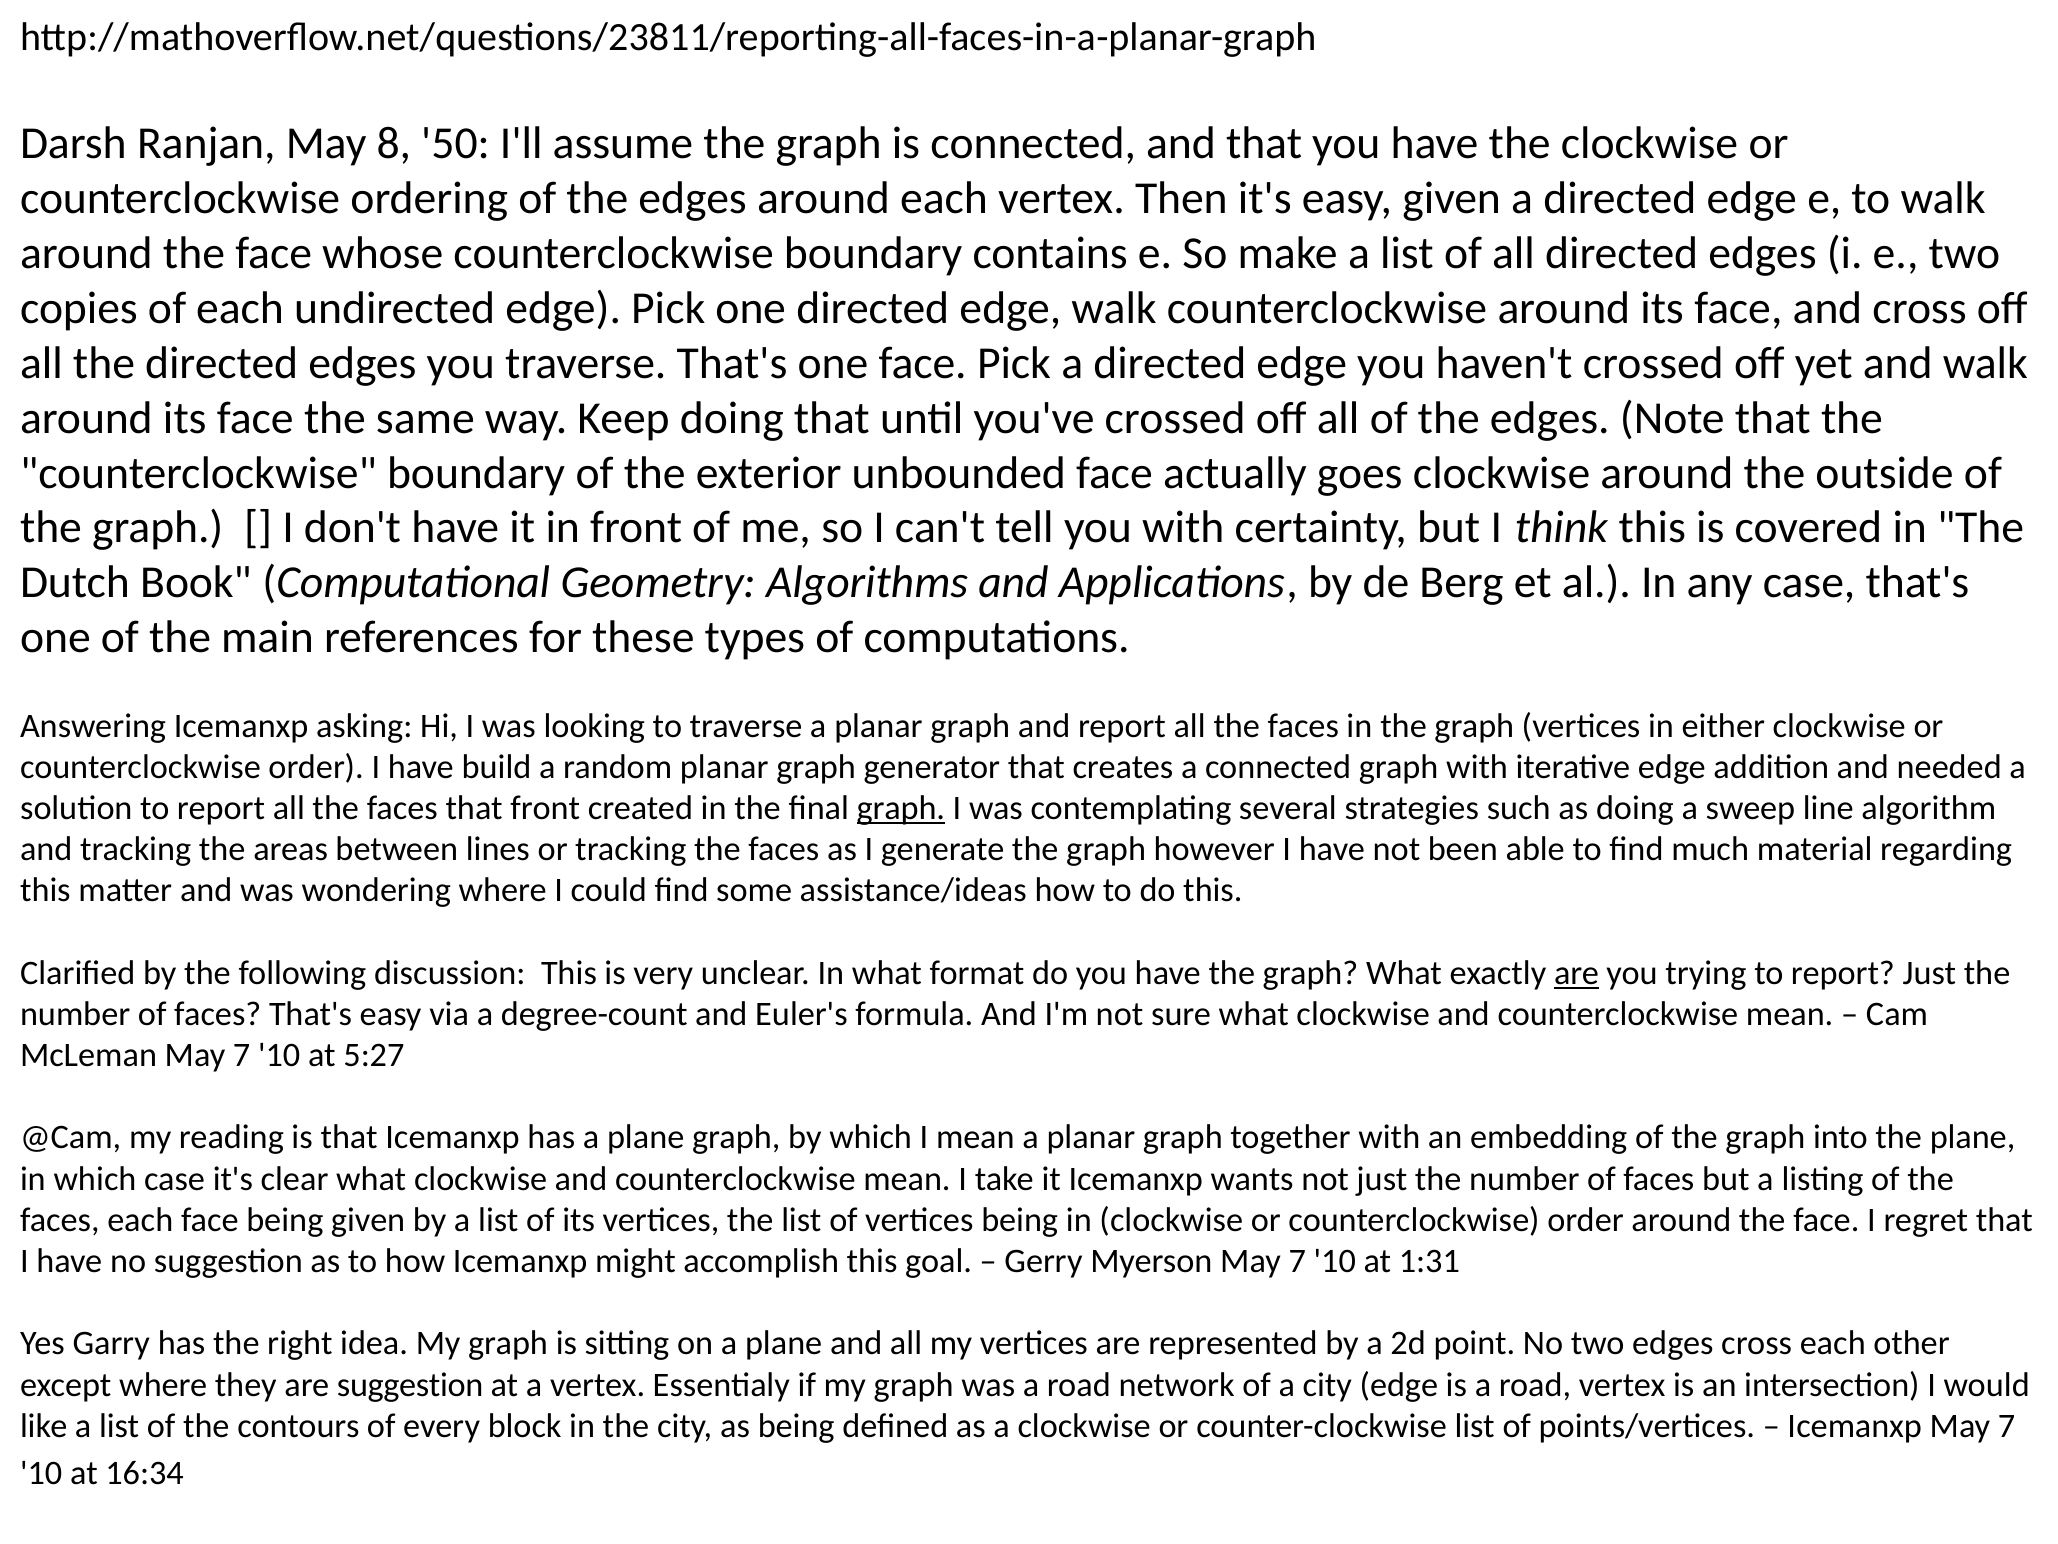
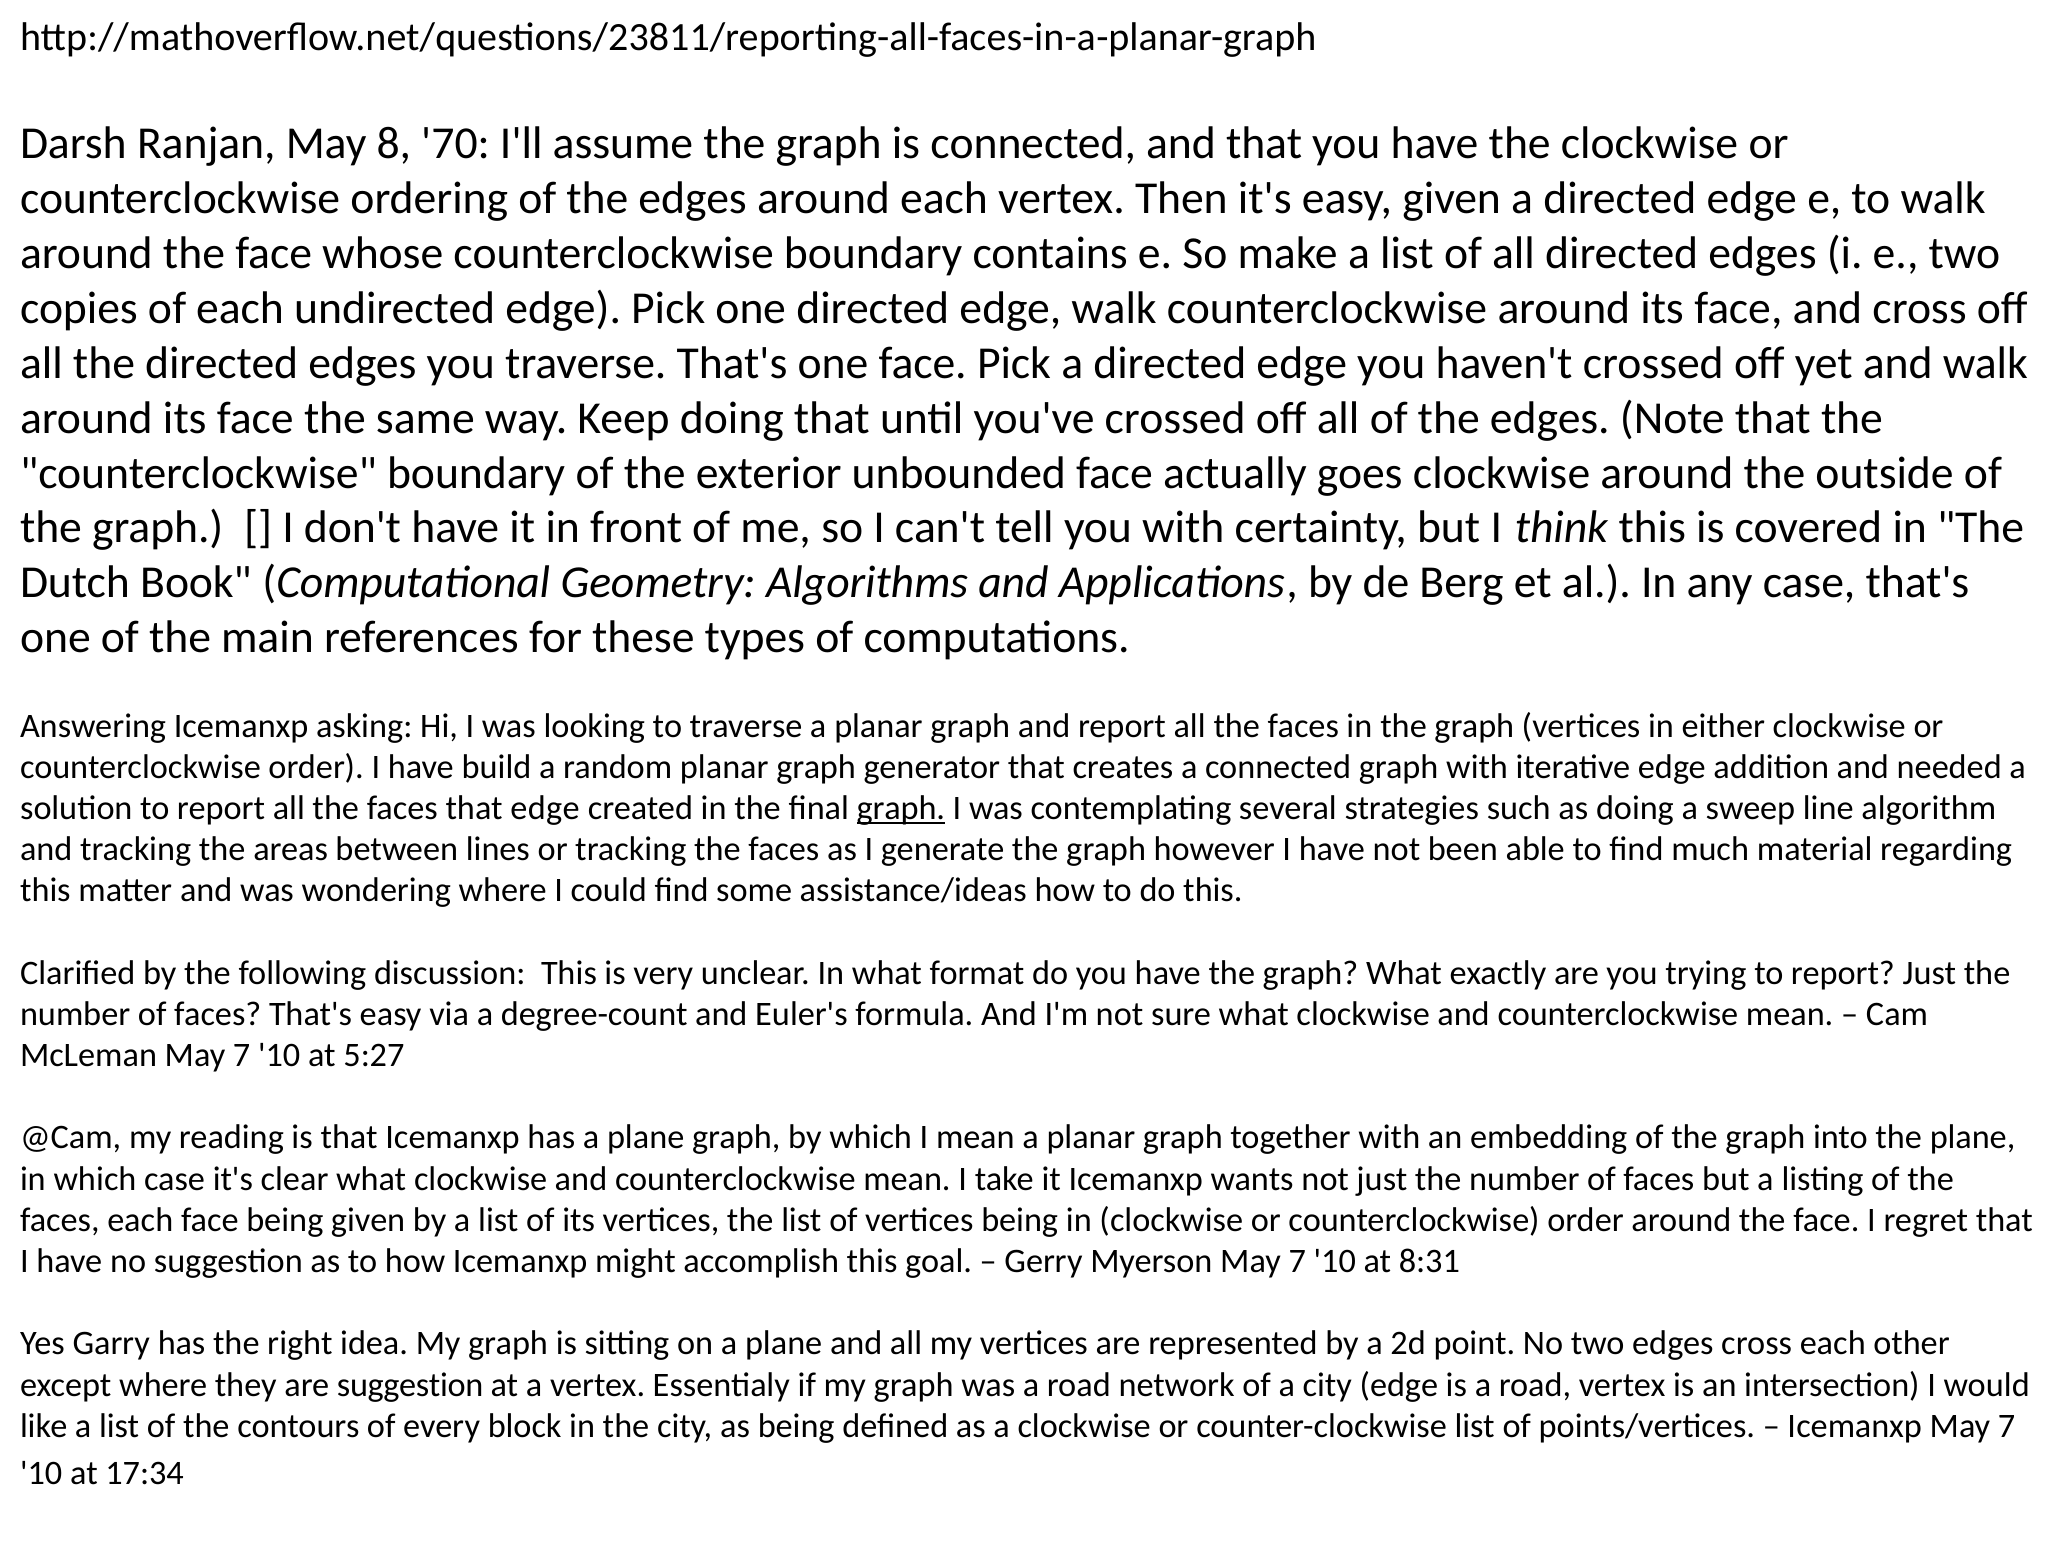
50: 50 -> 70
that front: front -> edge
are at (1577, 973) underline: present -> none
1:31: 1:31 -> 8:31
16:34: 16:34 -> 17:34
